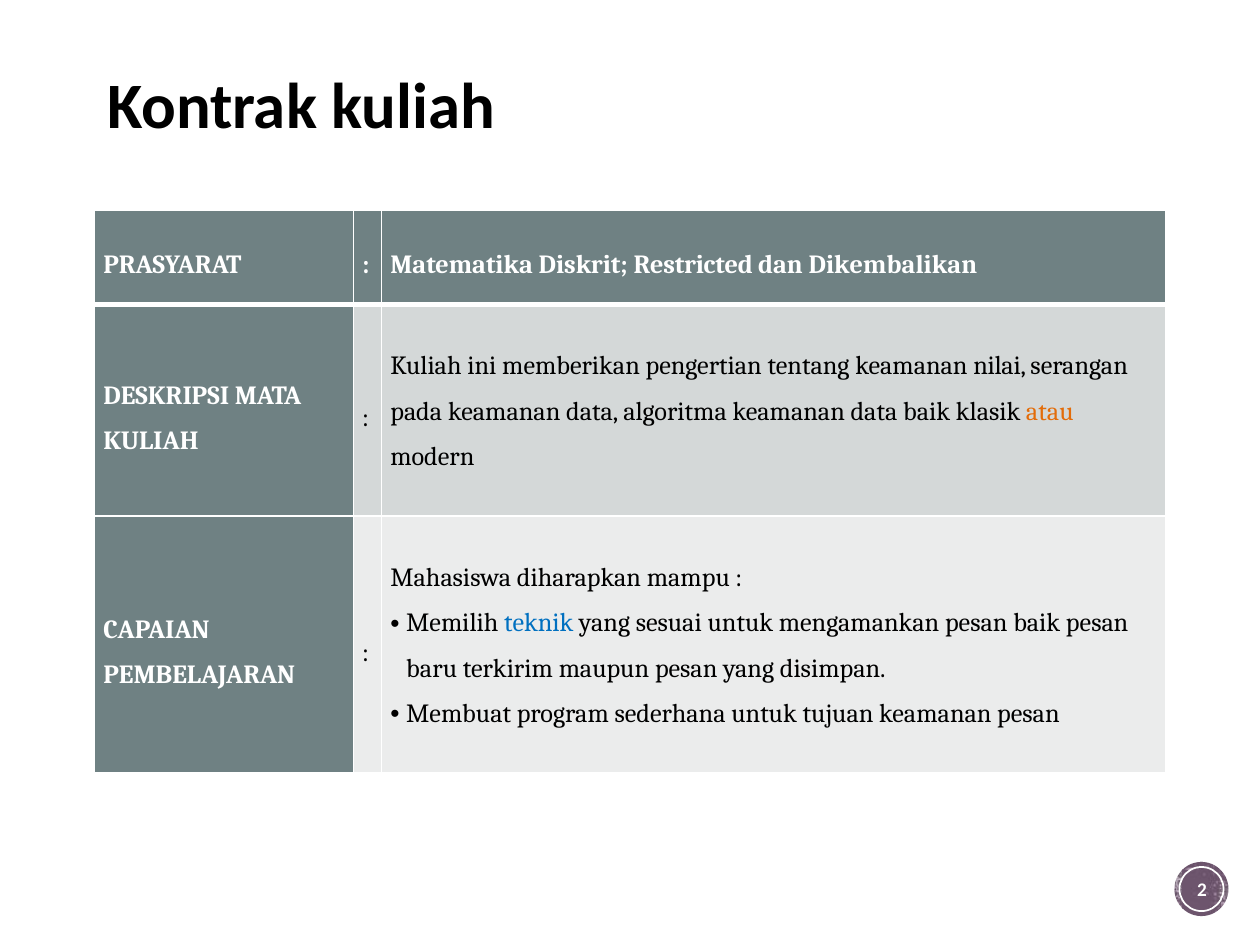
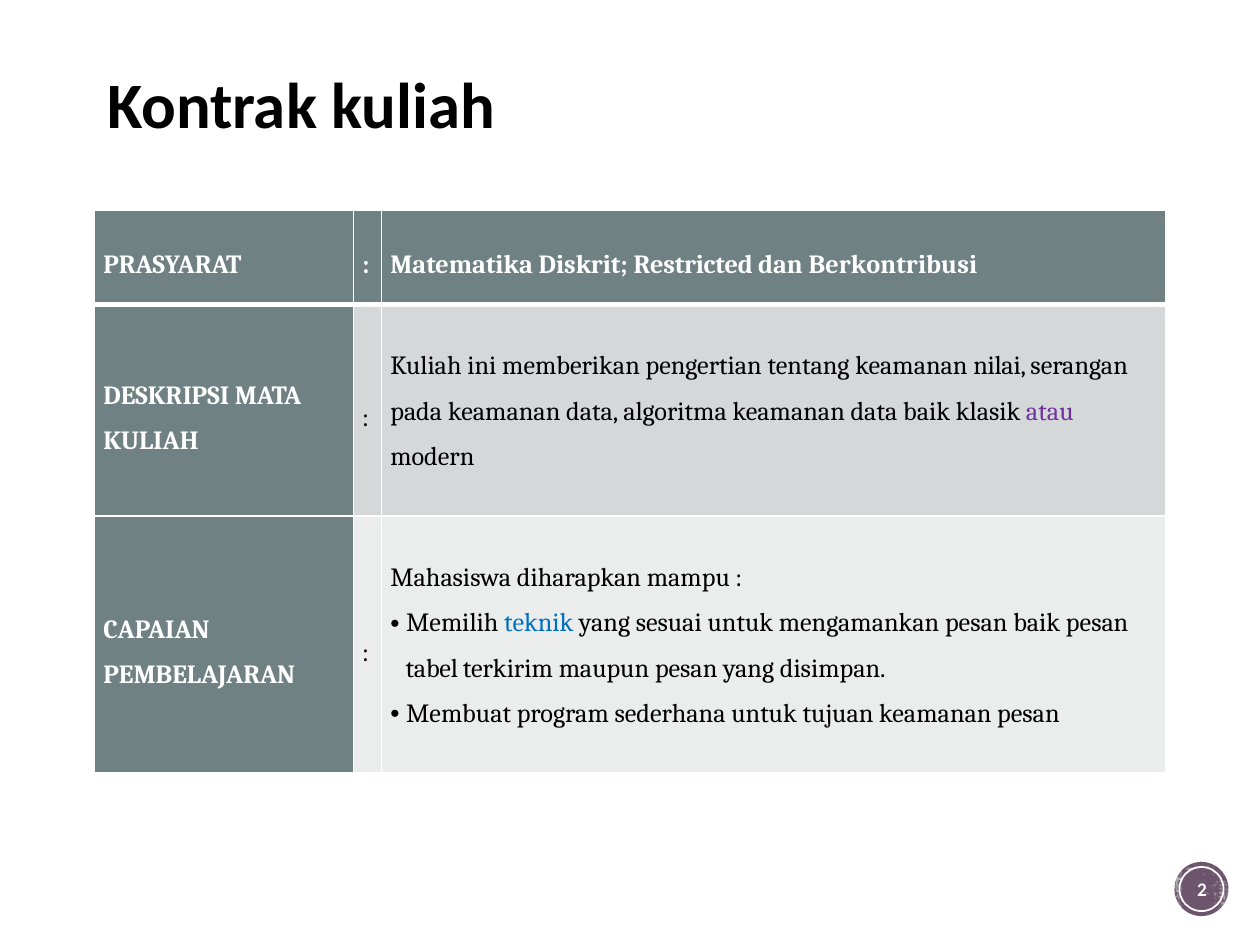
Dikembalikan: Dikembalikan -> Berkontribusi
atau colour: orange -> purple
baru: baru -> tabel
